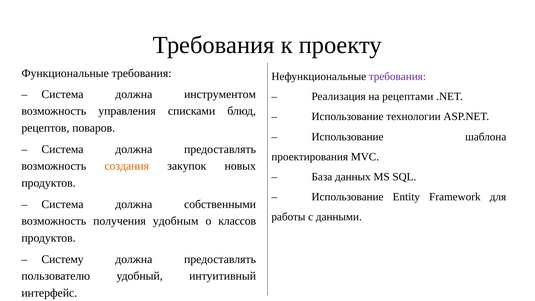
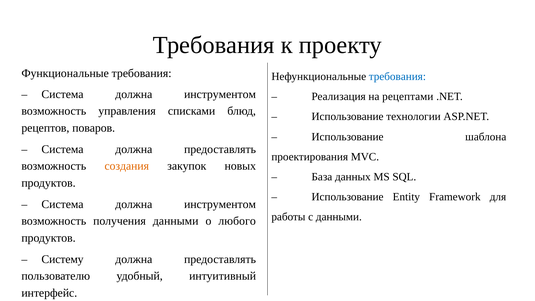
требования at (397, 76) colour: purple -> blue
собственными at (220, 204): собственными -> инструментом
получения удобным: удобным -> данными
классов: классов -> любого
